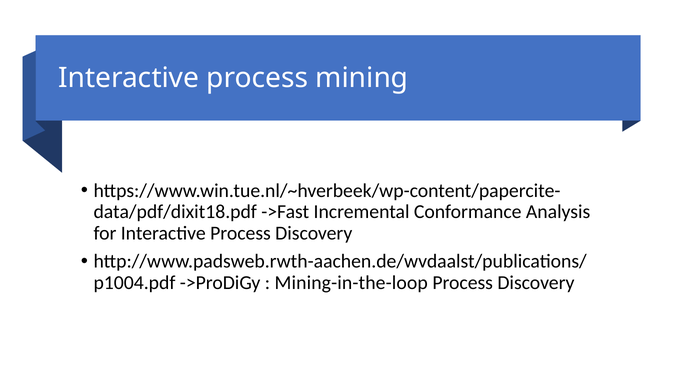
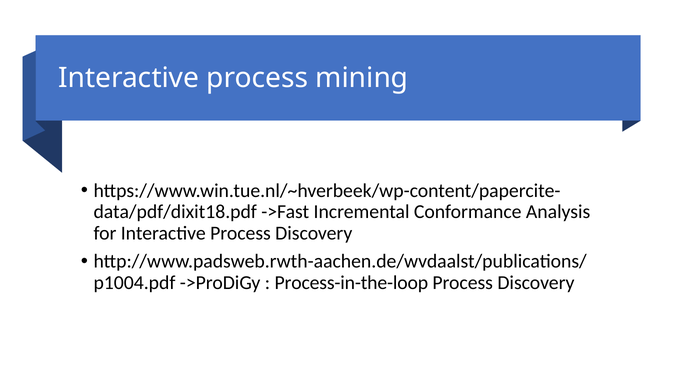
Mining-in-the-loop: Mining-in-the-loop -> Process-in-the-loop
